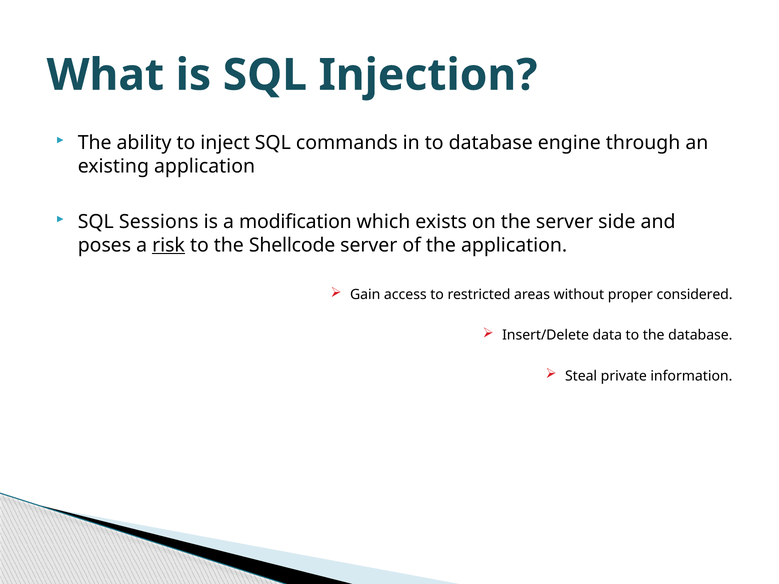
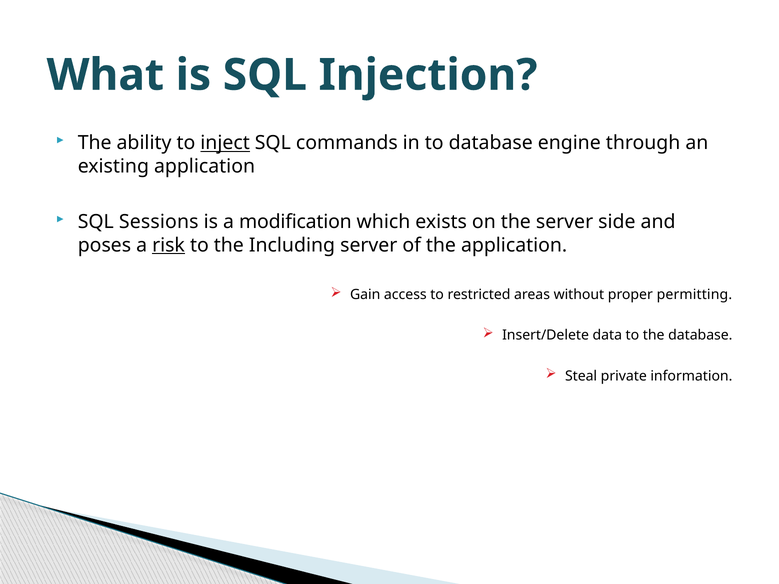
inject underline: none -> present
Shellcode: Shellcode -> Including
considered: considered -> permitting
